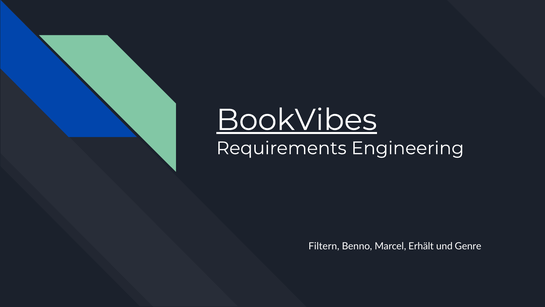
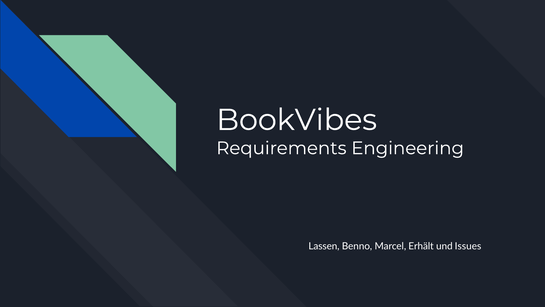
BookVibes underline: present -> none
Filtern: Filtern -> Lassen
Genre: Genre -> Issues
